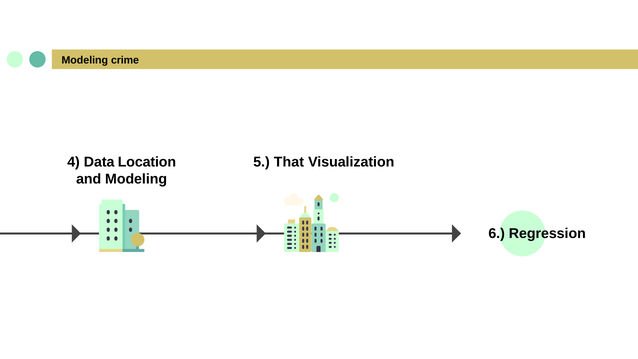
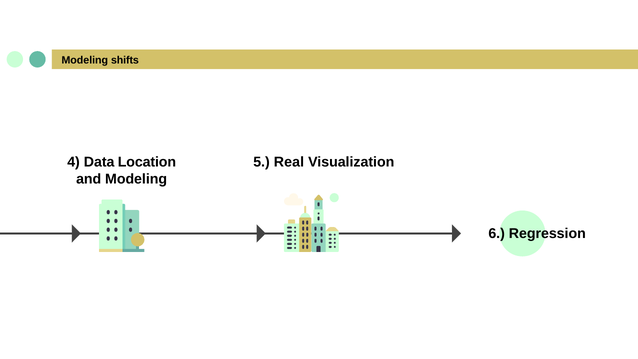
crime: crime -> shifts
That: That -> Real
